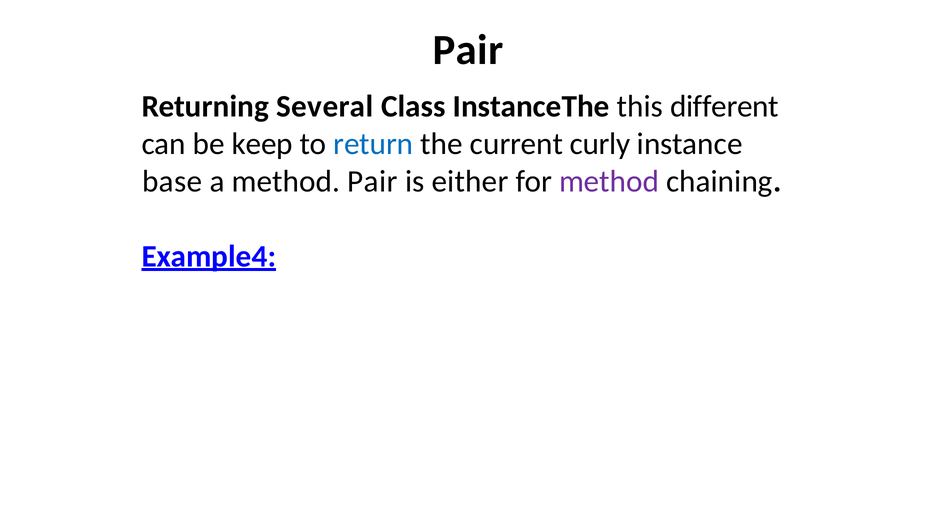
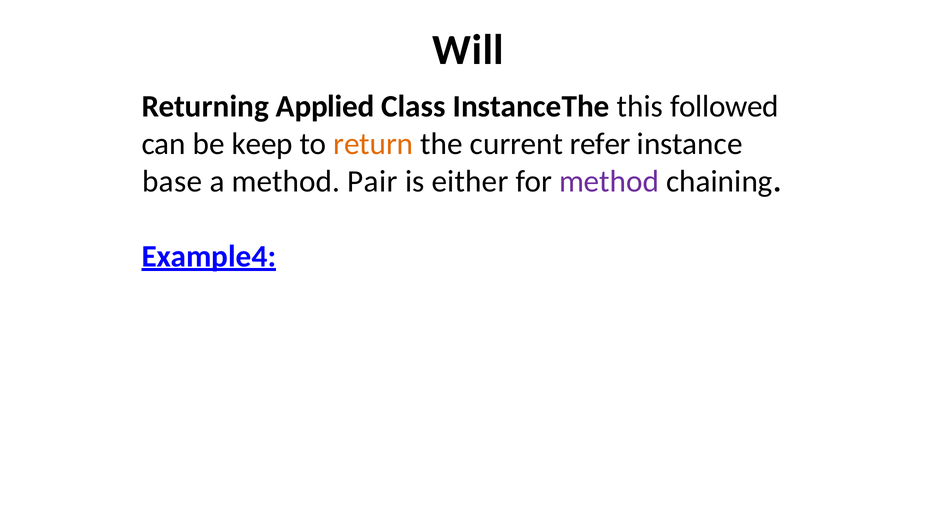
Pair at (468, 50): Pair -> Will
Several: Several -> Applied
different: different -> followed
return colour: blue -> orange
curly: curly -> refer
